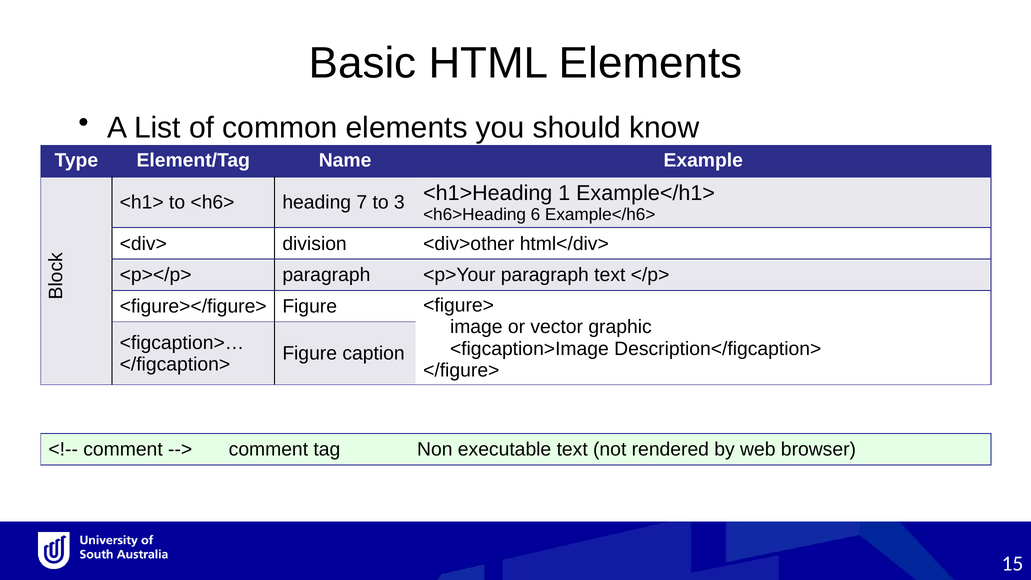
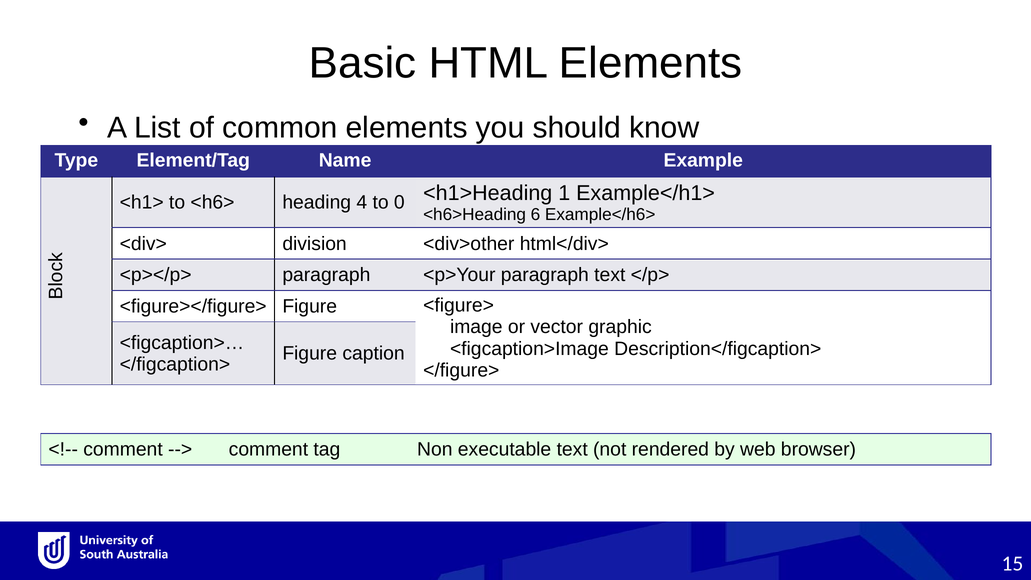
7: 7 -> 4
3: 3 -> 0
